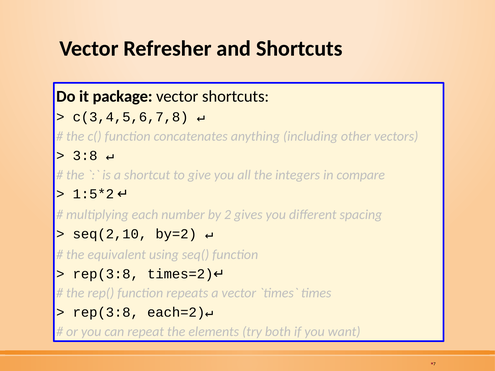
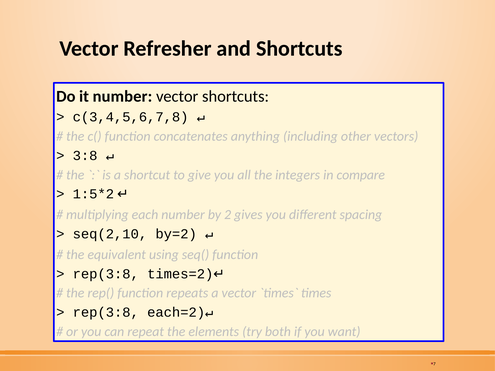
it package: package -> number
